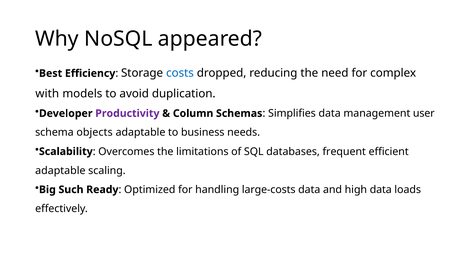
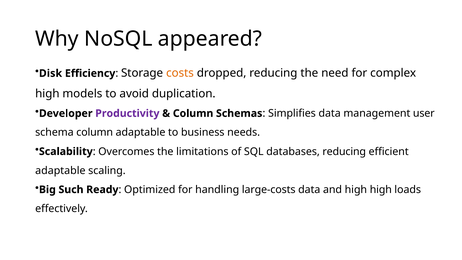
Best: Best -> Disk
costs colour: blue -> orange
with at (47, 94): with -> high
schema objects: objects -> column
databases frequent: frequent -> reducing
high data: data -> high
